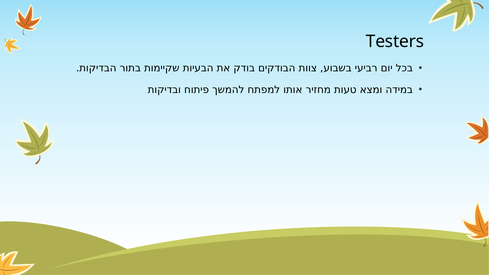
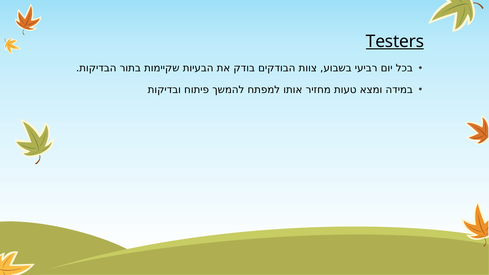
Testers underline: none -> present
